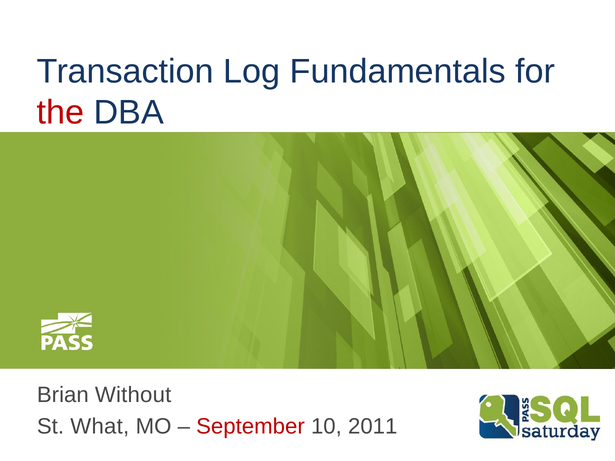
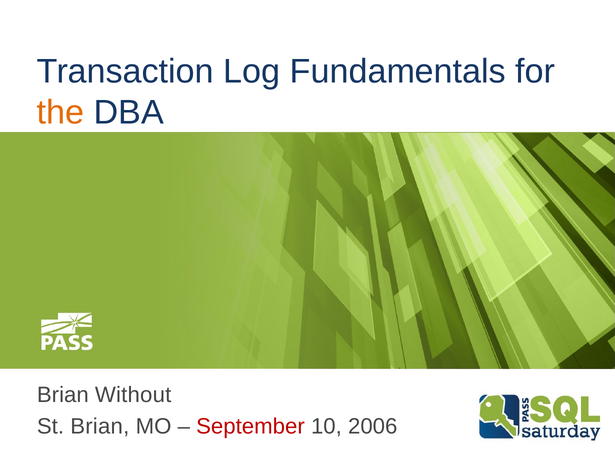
the colour: red -> orange
St What: What -> Brian
2011: 2011 -> 2006
